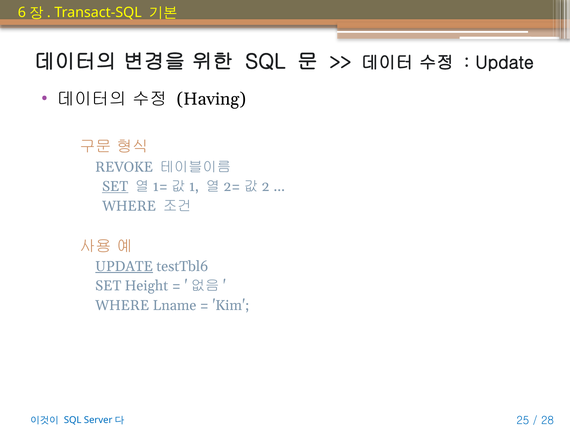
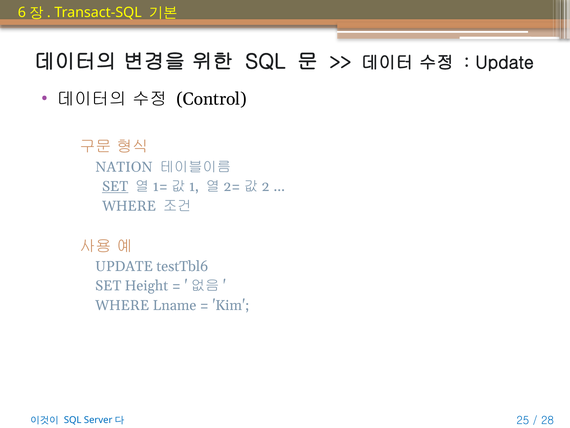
Having: Having -> Control
REVOKE: REVOKE -> NATION
UPDATE at (124, 266) underline: present -> none
